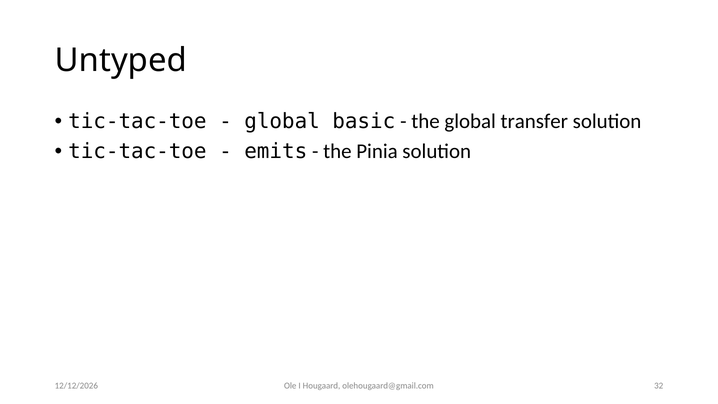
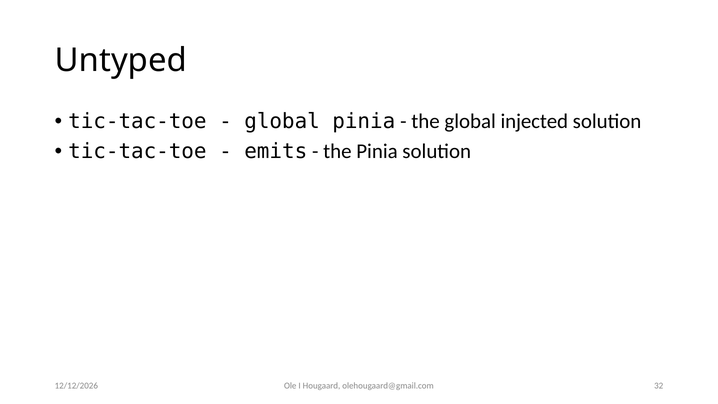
global basic: basic -> pinia
transfer: transfer -> injected
